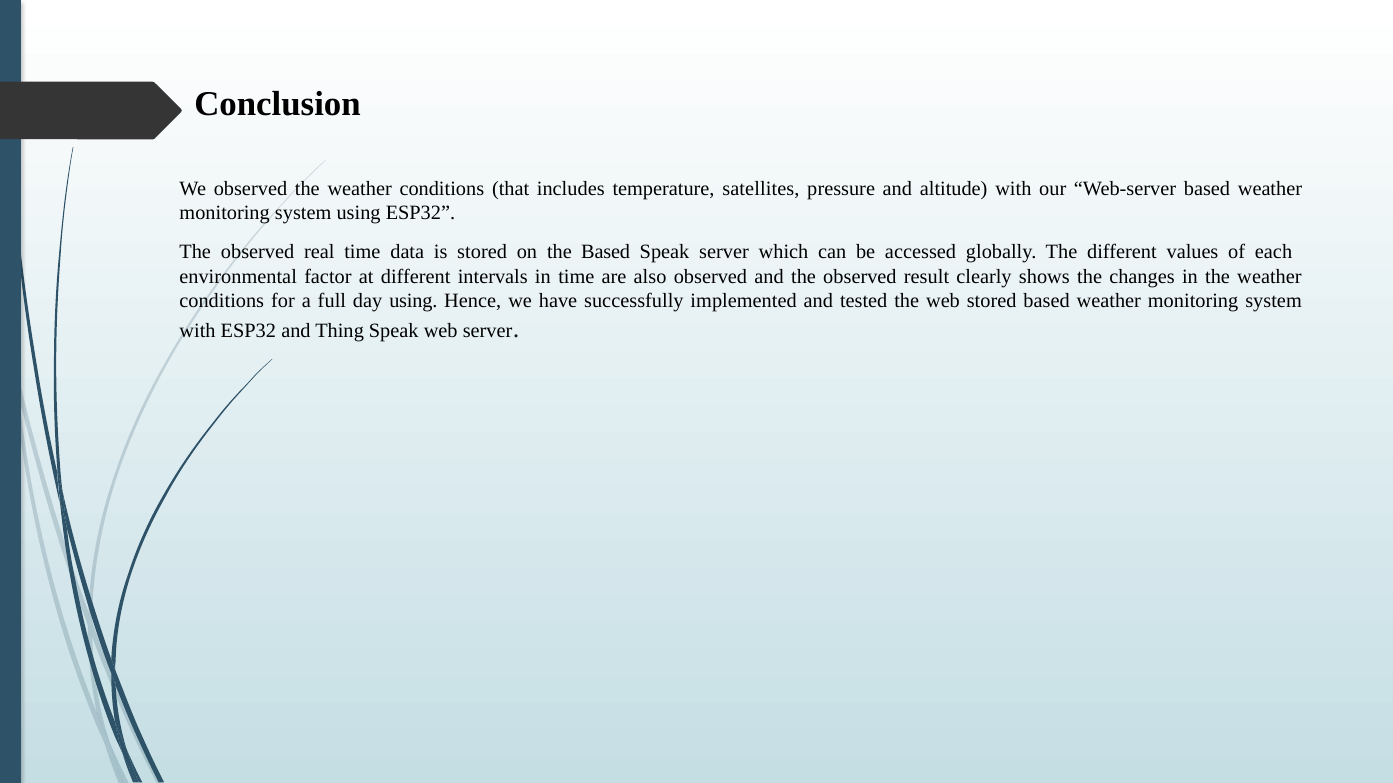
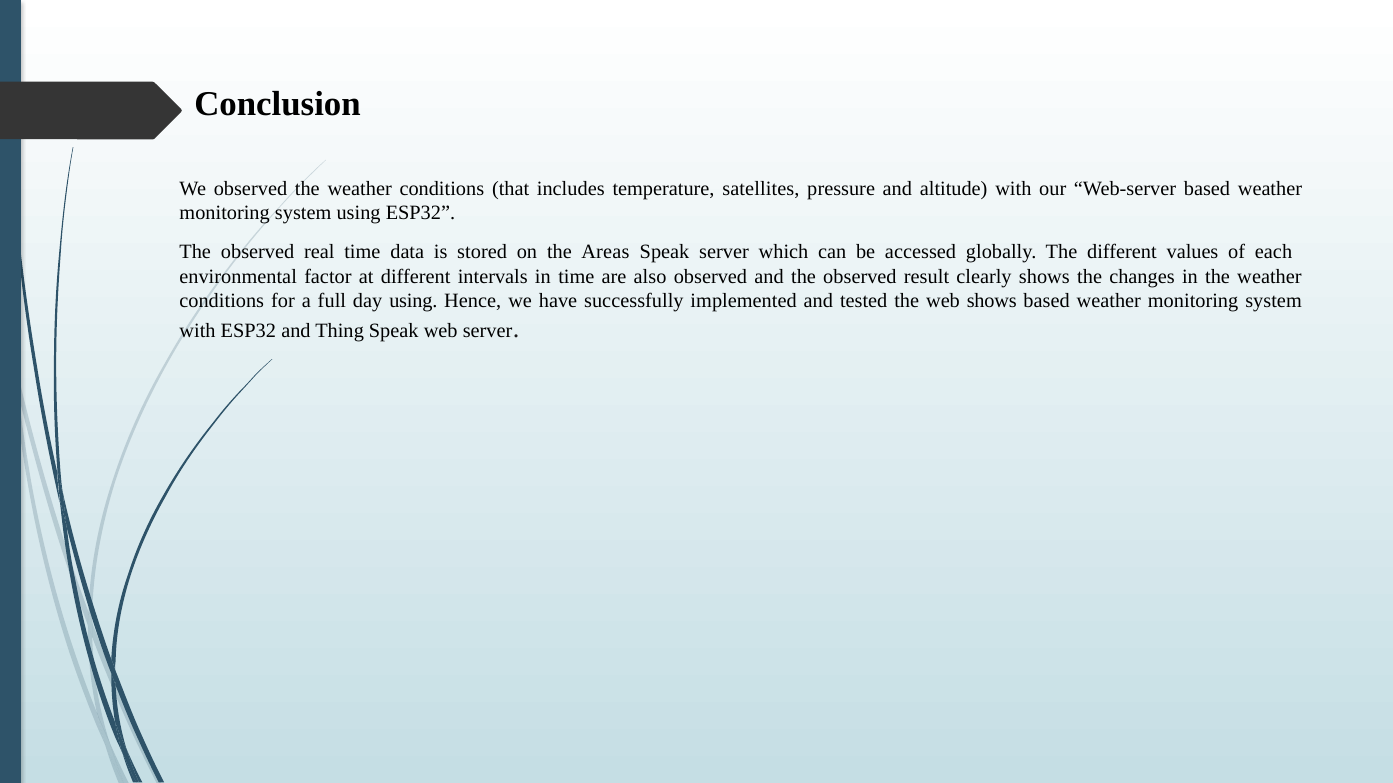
the Based: Based -> Areas
web stored: stored -> shows
